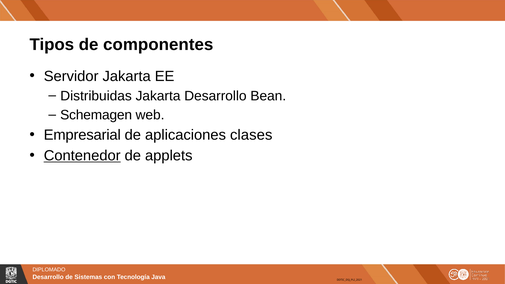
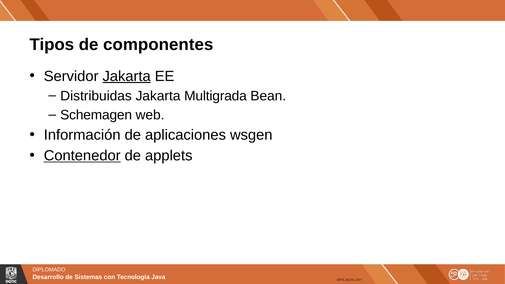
Jakarta at (127, 76) underline: none -> present
Jakarta Desarrollo: Desarrollo -> Multigrada
Empresarial: Empresarial -> Información
clases: clases -> wsgen
